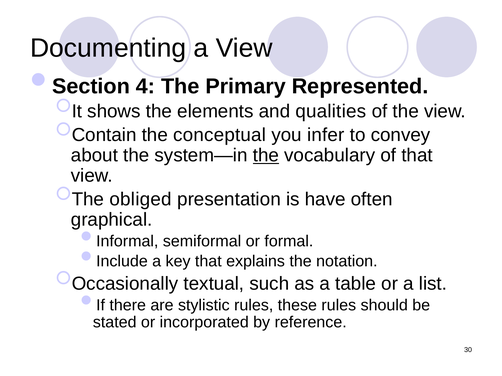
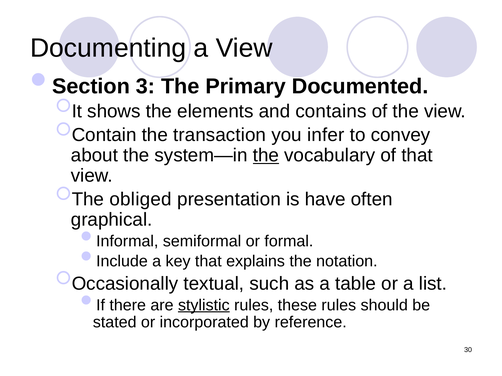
4: 4 -> 3
Represented: Represented -> Documented
qualities: qualities -> contains
conceptual: conceptual -> transaction
stylistic underline: none -> present
